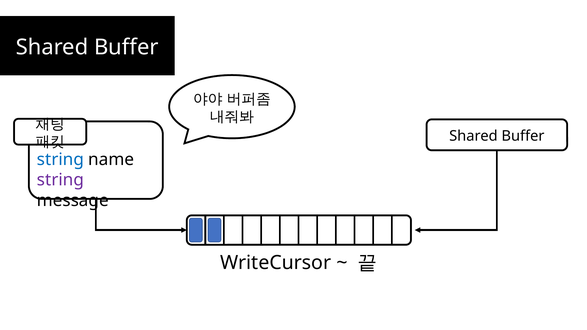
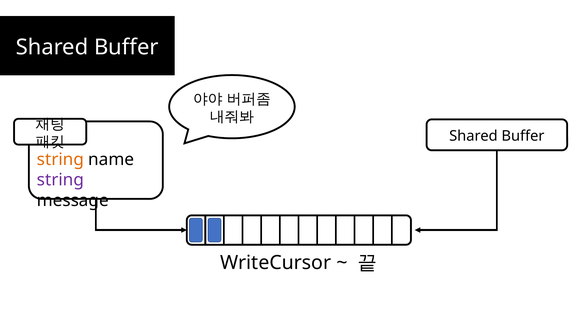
string at (60, 159) colour: blue -> orange
